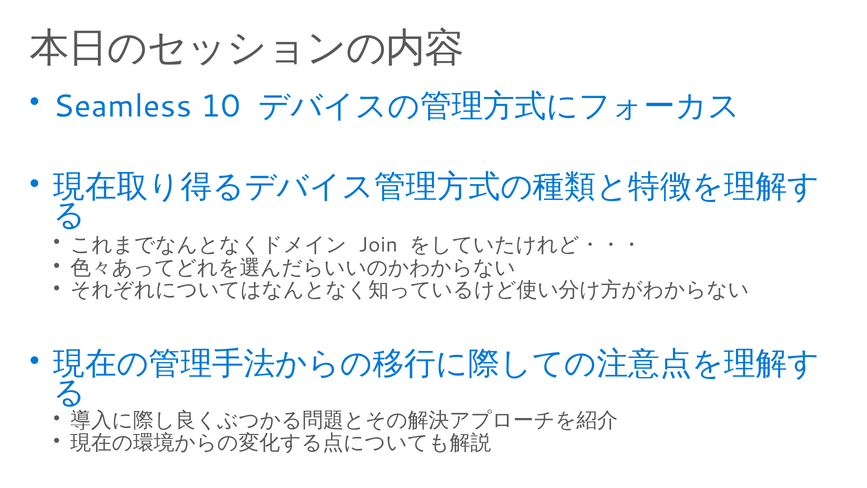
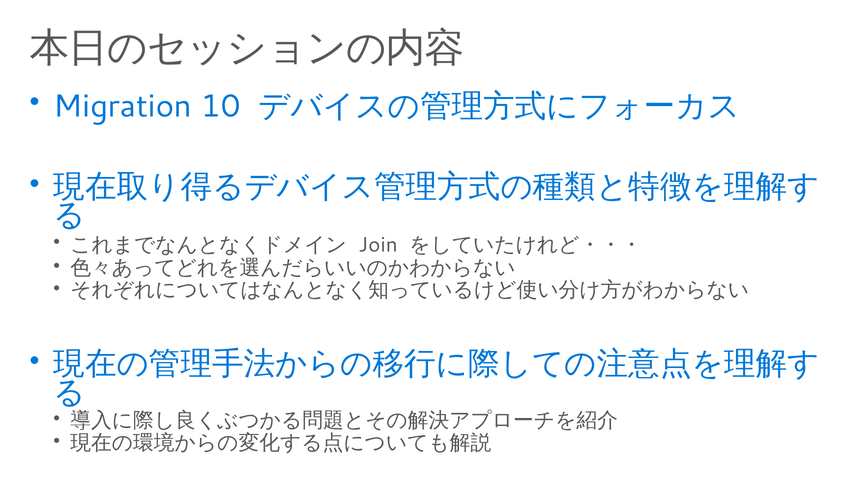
Seamless: Seamless -> Migration
